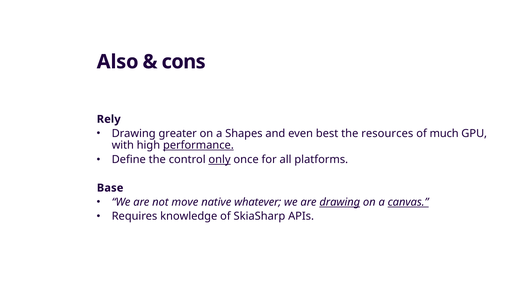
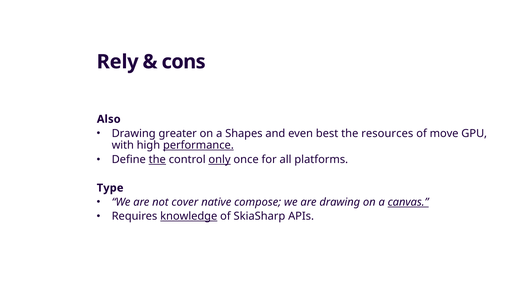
Also: Also -> Rely
Rely: Rely -> Also
much: much -> move
the at (157, 160) underline: none -> present
Base: Base -> Type
move: move -> cover
whatever: whatever -> compose
drawing at (340, 202) underline: present -> none
knowledge underline: none -> present
